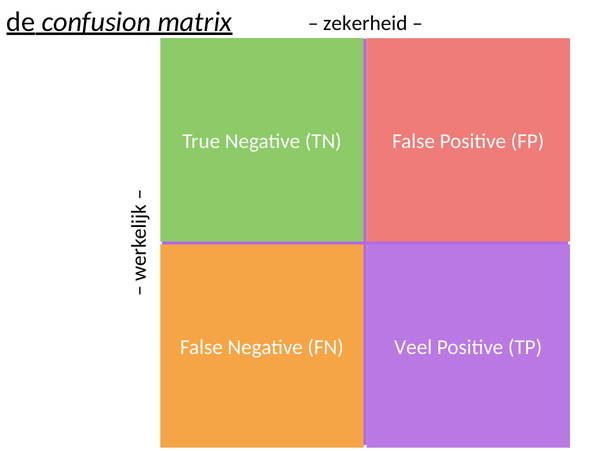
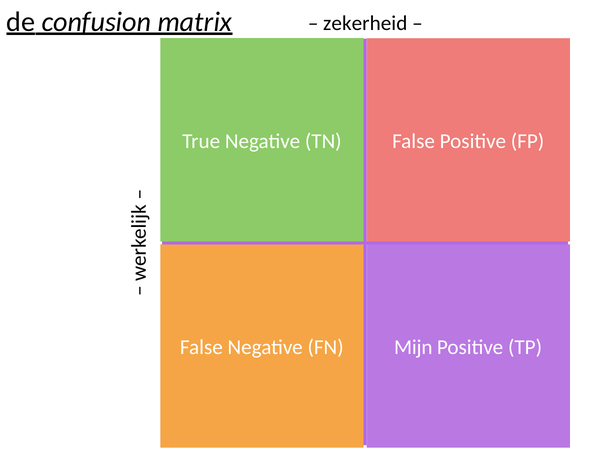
Veel: Veel -> Mijn
